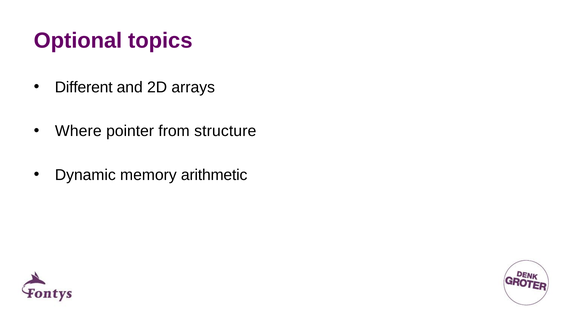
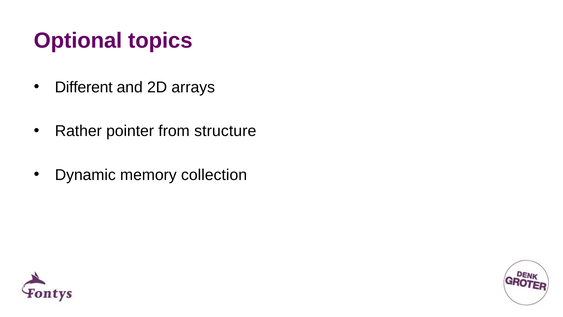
Where: Where -> Rather
arithmetic: arithmetic -> collection
